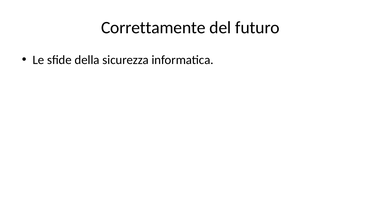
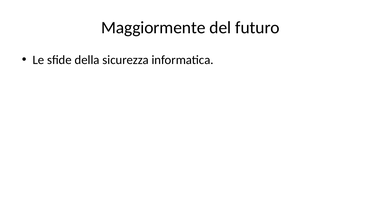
Correttamente: Correttamente -> Maggiormente
